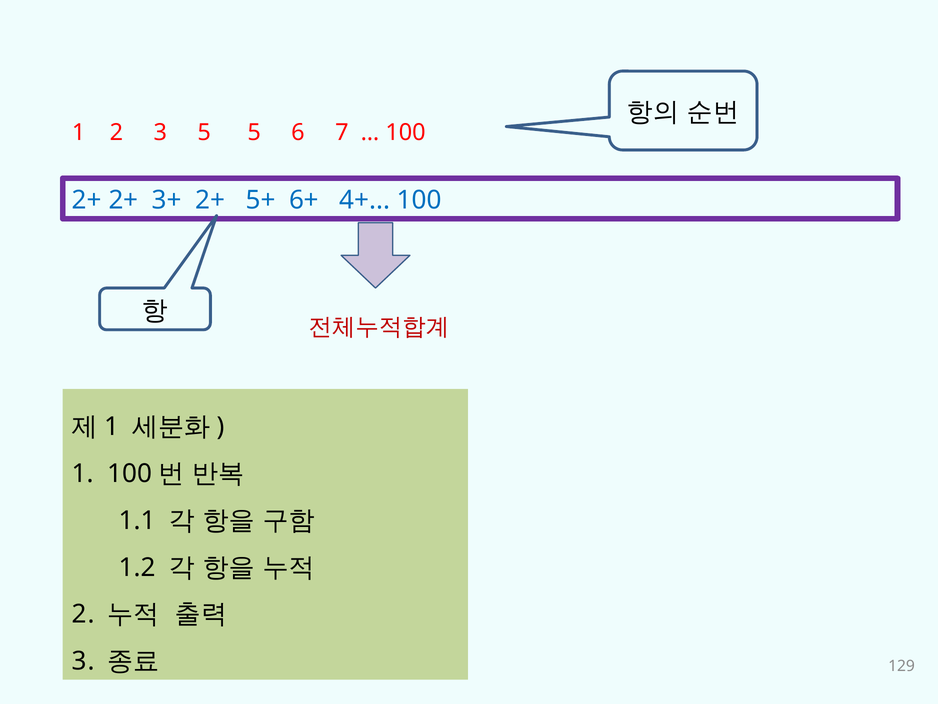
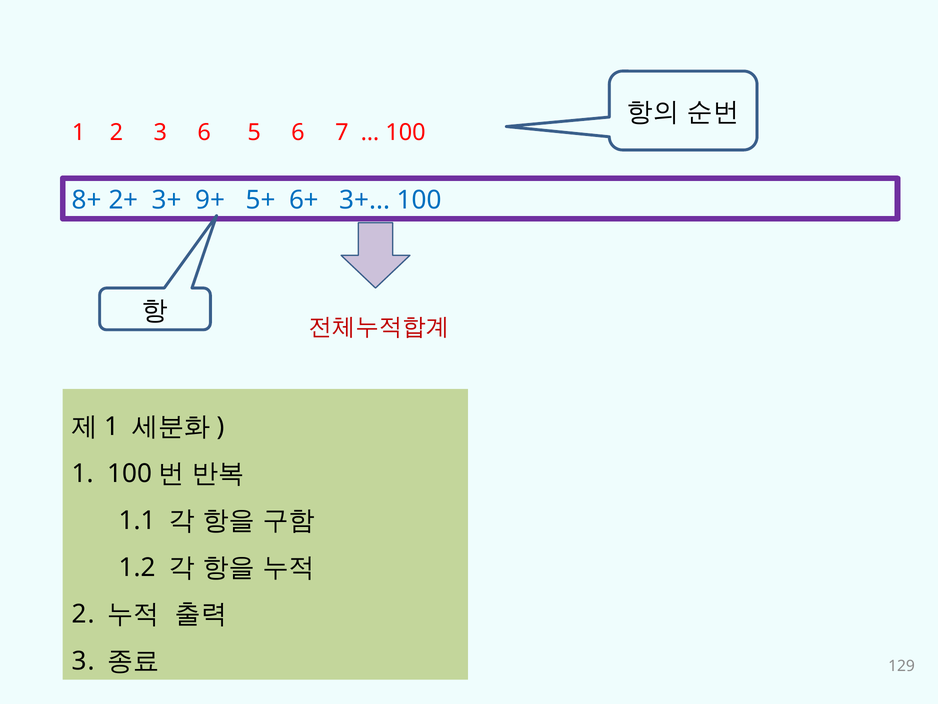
3 5: 5 -> 6
2+ at (87, 200): 2+ -> 8+
3+ 2+: 2+ -> 9+
6+ 4+: 4+ -> 3+
